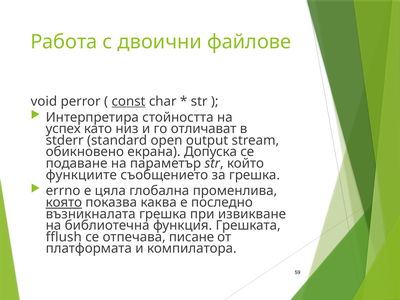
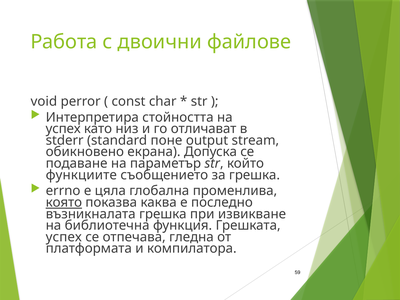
const underline: present -> none
open: open -> поне
fflush at (64, 237): fflush -> успех
писане: писане -> гледна
